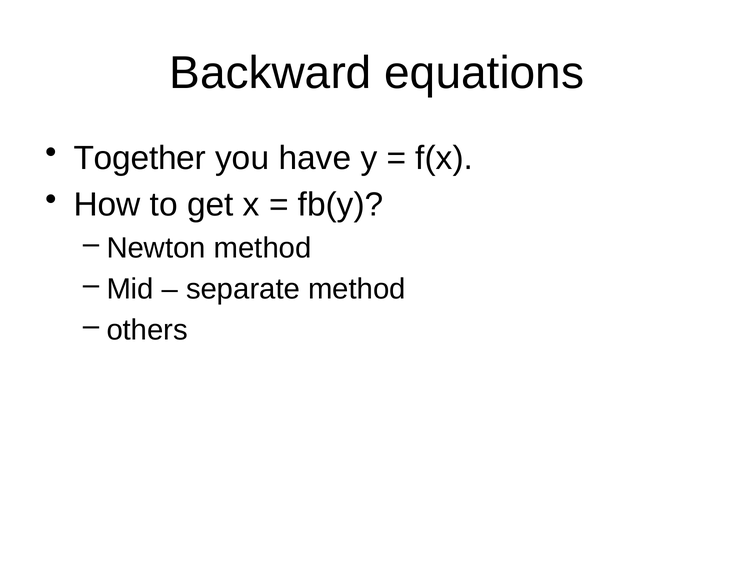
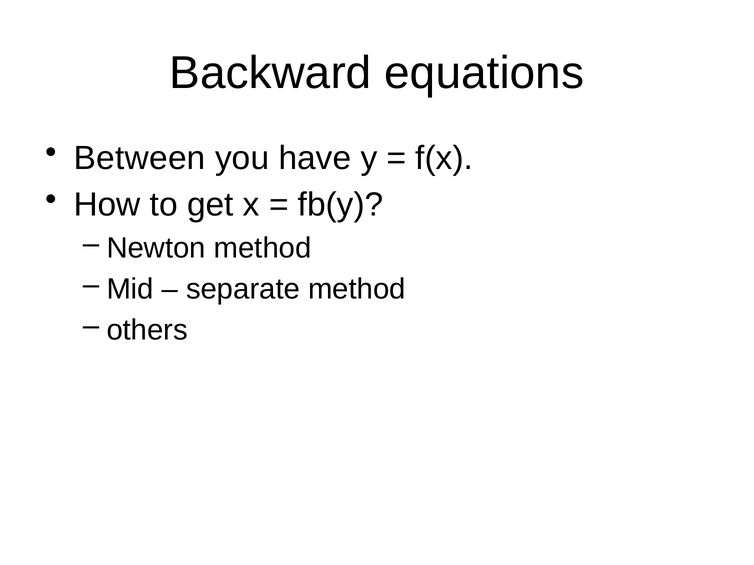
Together: Together -> Between
